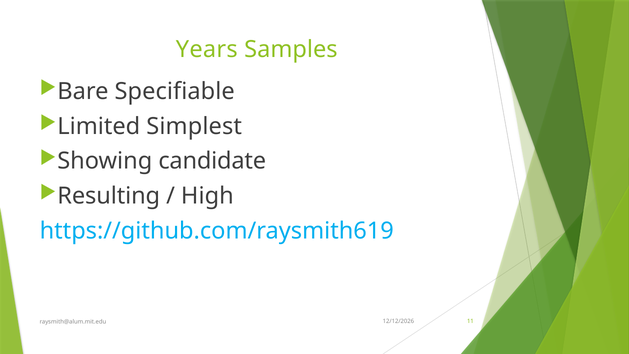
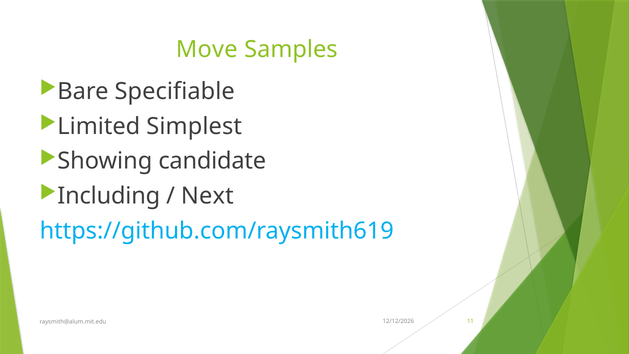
Years: Years -> Move
Resulting: Resulting -> Including
High: High -> Next
